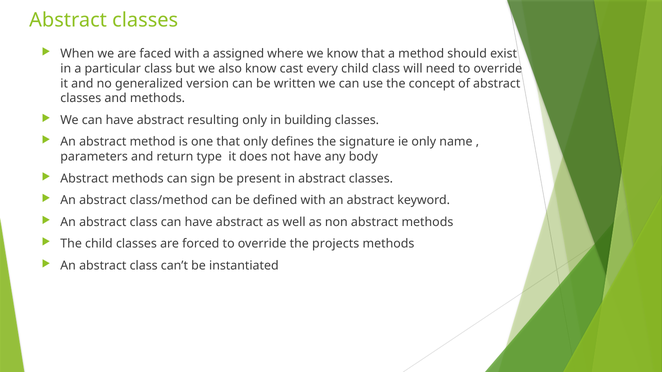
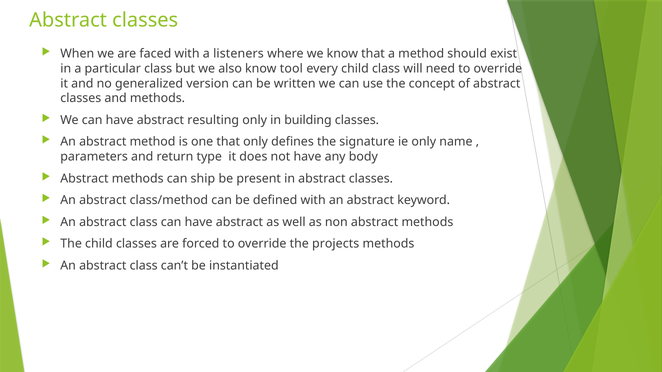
assigned: assigned -> listeners
cast: cast -> tool
sign: sign -> ship
